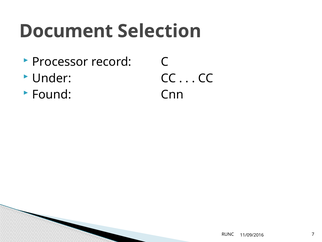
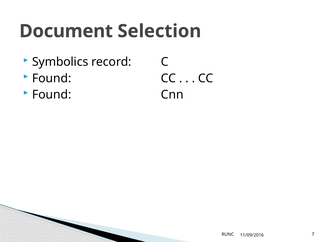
Processor: Processor -> Symbolics
Under at (52, 78): Under -> Found
